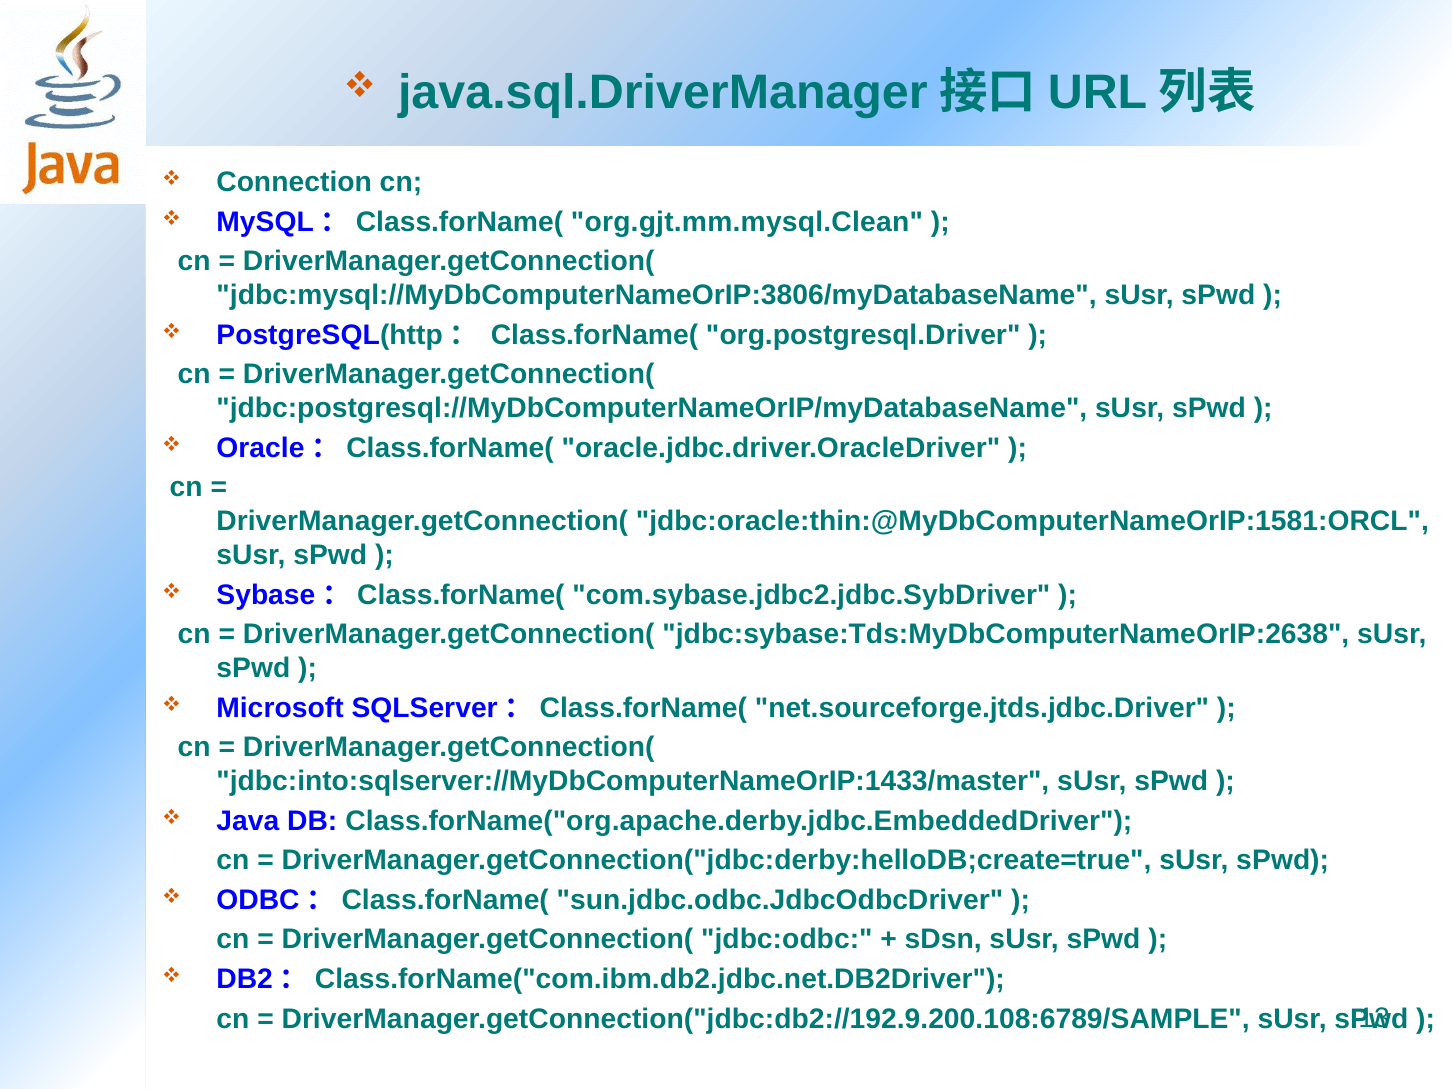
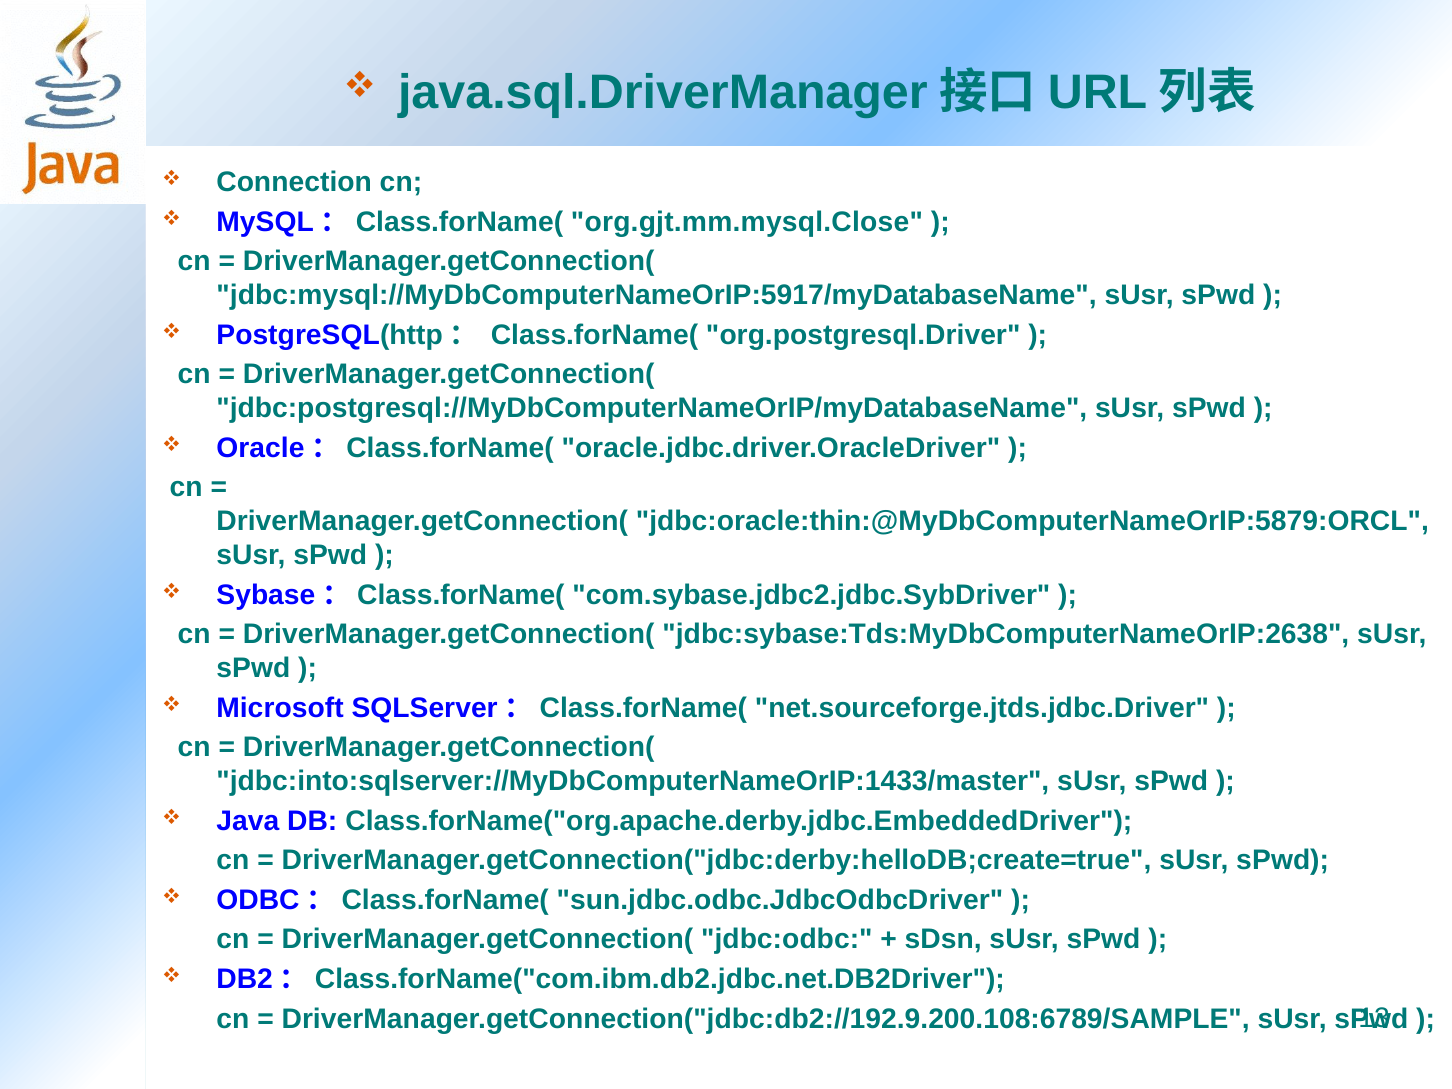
org.gjt.mm.mysql.Clean: org.gjt.mm.mysql.Clean -> org.gjt.mm.mysql.Close
jdbc:mysql://MyDbComputerNameOrIP:3806/myDatabaseName: jdbc:mysql://MyDbComputerNameOrIP:3806/myDatabaseName -> jdbc:mysql://MyDbComputerNameOrIP:5917/myDatabaseName
jdbc:oracle:thin:@MyDbComputerNameOrIP:1581:ORCL: jdbc:oracle:thin:@MyDbComputerNameOrIP:1581:ORCL -> jdbc:oracle:thin:@MyDbComputerNameOrIP:5879:ORCL
